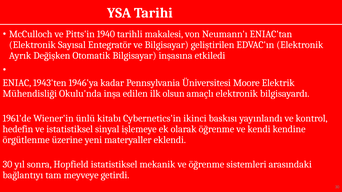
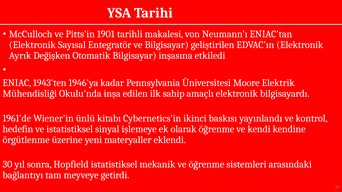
1940: 1940 -> 1901
olsun: olsun -> sahip
